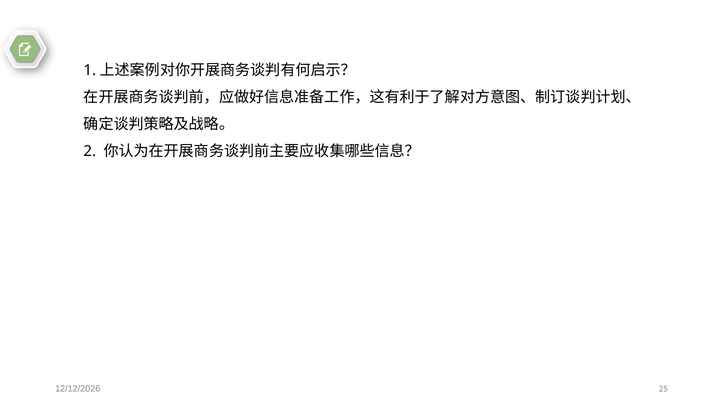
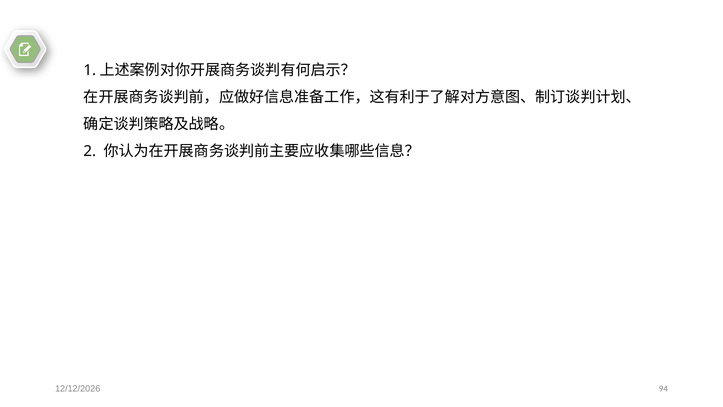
25: 25 -> 94
